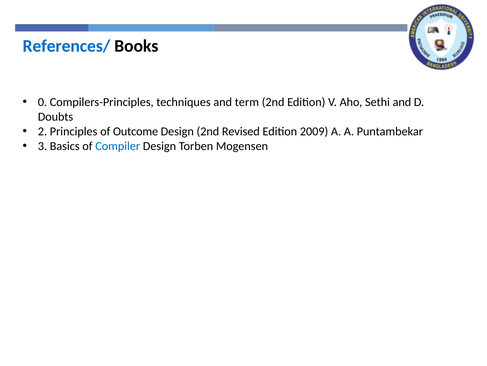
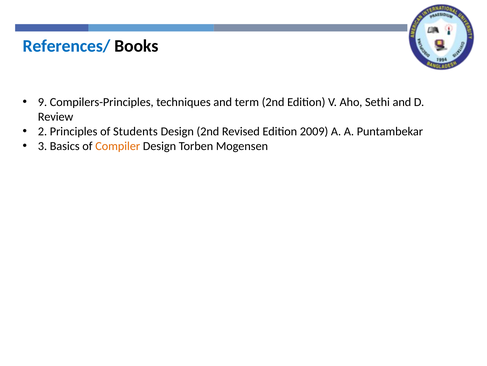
0: 0 -> 9
Doubts: Doubts -> Review
Outcome: Outcome -> Students
Compiler colour: blue -> orange
